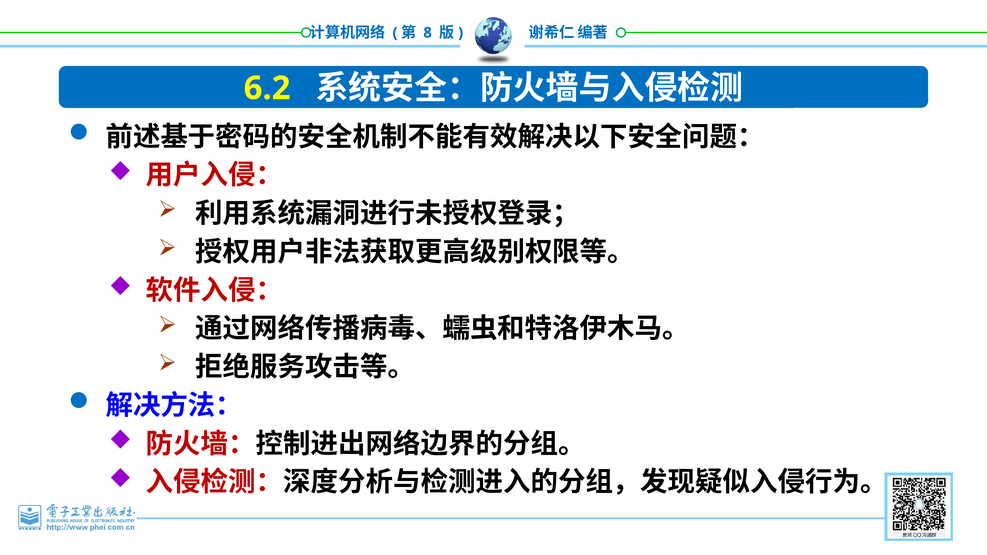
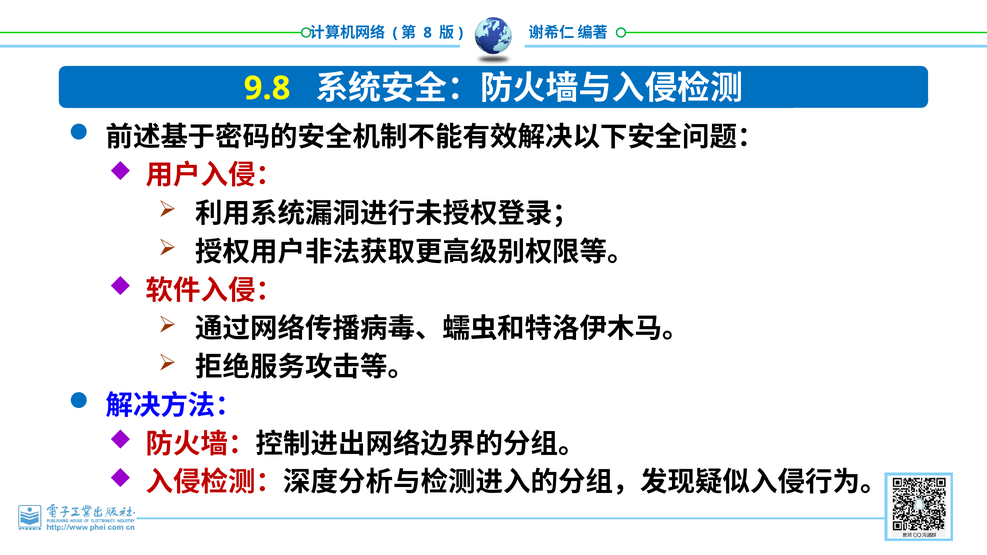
6.2: 6.2 -> 9.8
